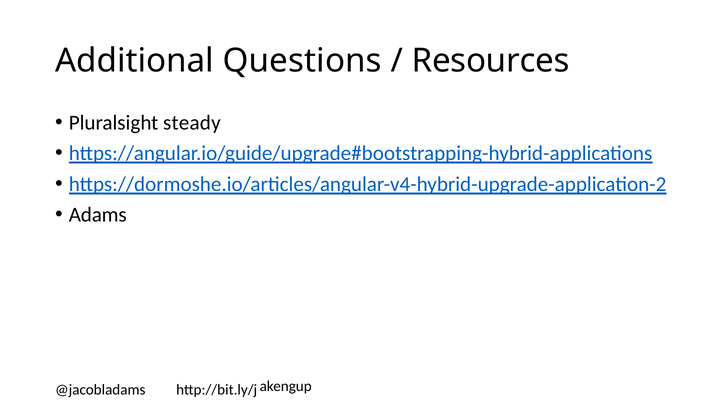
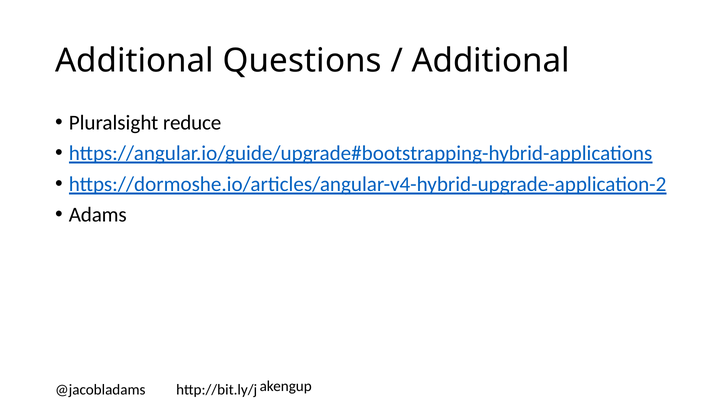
Resources at (491, 61): Resources -> Additional
steady: steady -> reduce
